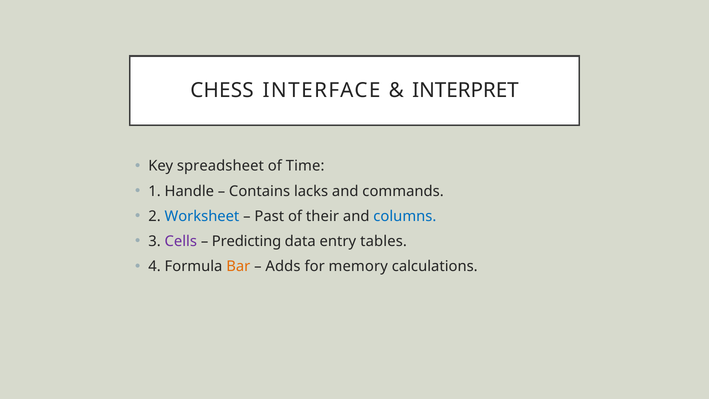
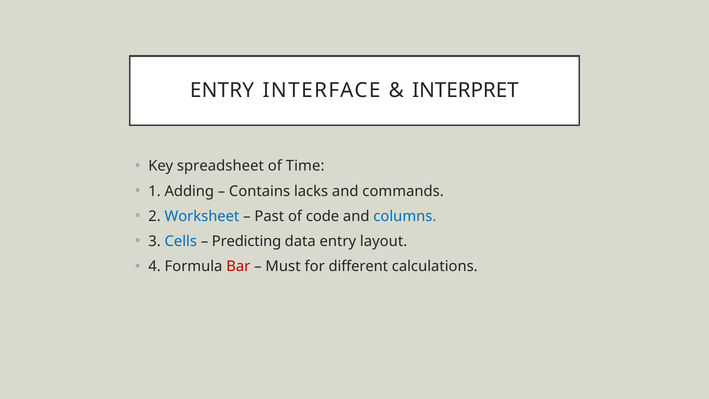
CHESS at (222, 91): CHESS -> ENTRY
Handle: Handle -> Adding
their: their -> code
Cells colour: purple -> blue
tables: tables -> layout
Bar colour: orange -> red
Adds: Adds -> Must
memory: memory -> different
